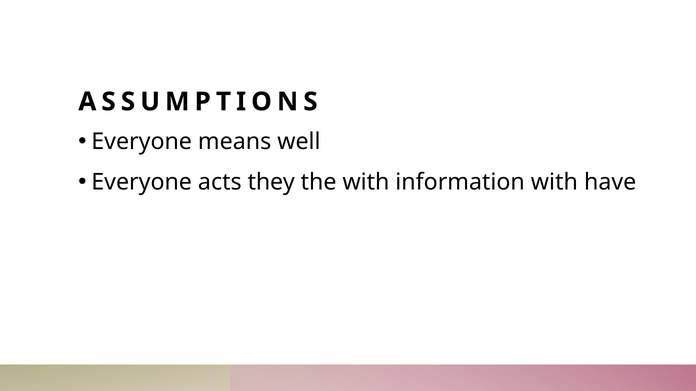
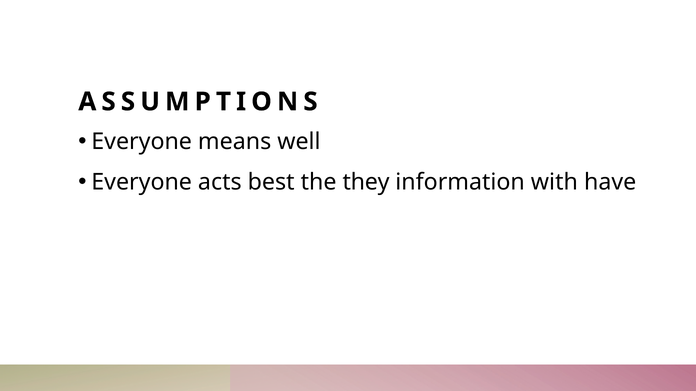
they: they -> best
the with: with -> they
